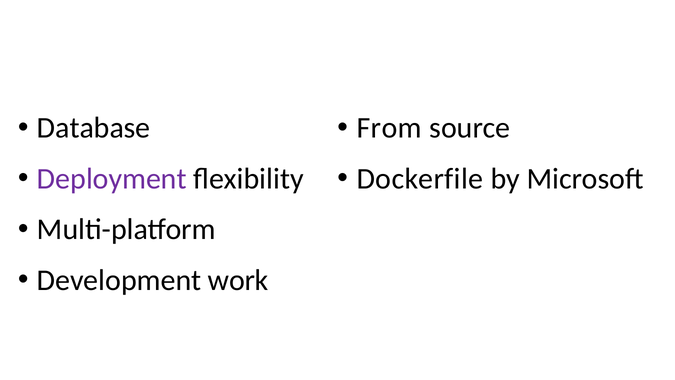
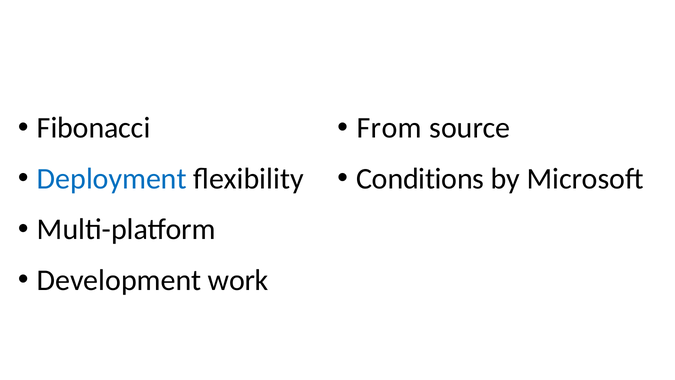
Database: Database -> Fibonacci
Deployment colour: purple -> blue
Dockerfile: Dockerfile -> Conditions
